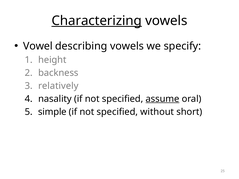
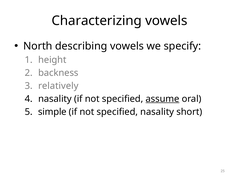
Characterizing underline: present -> none
Vowel: Vowel -> North
specified without: without -> nasality
